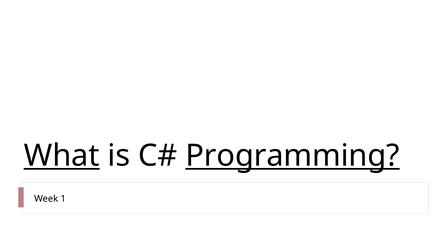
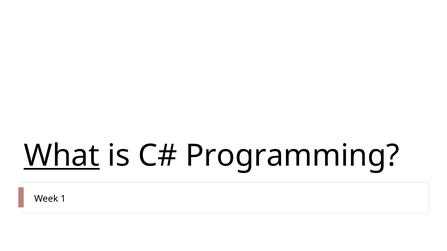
Programming underline: present -> none
